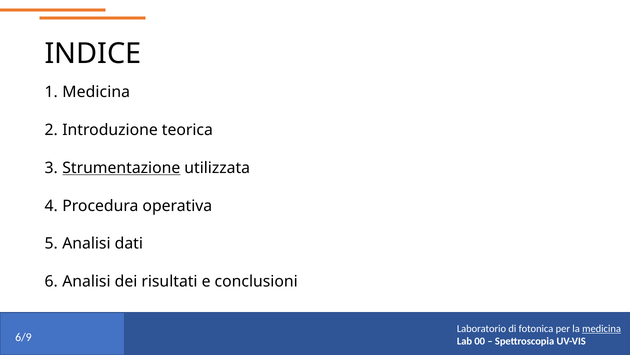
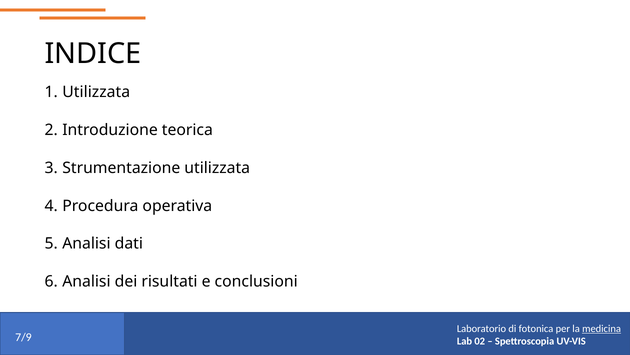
Medicina at (96, 92): Medicina -> Utilizzata
Strumentazione underline: present -> none
6/9: 6/9 -> 7/9
00: 00 -> 02
